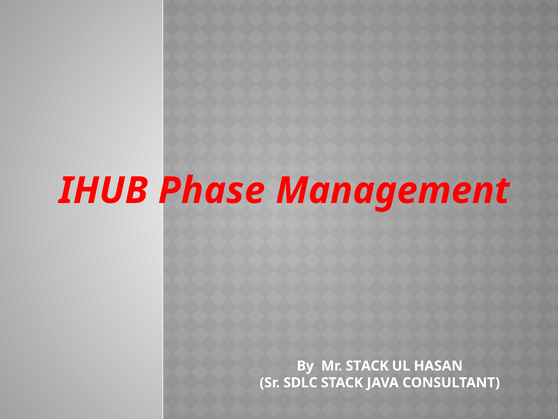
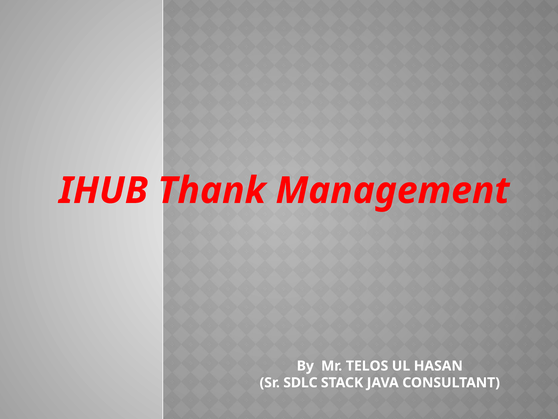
Phase: Phase -> Thank
Mr STACK: STACK -> TELOS
